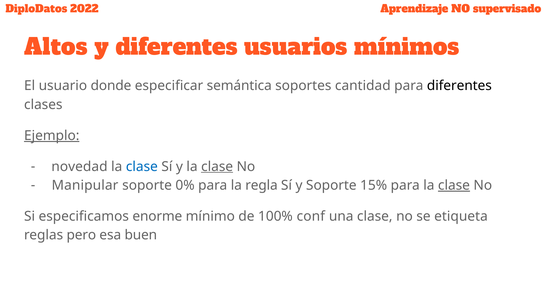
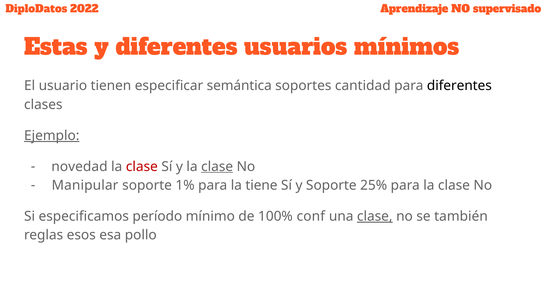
Altos: Altos -> Estas
donde: donde -> tienen
clase at (142, 167) colour: blue -> red
0%: 0% -> 1%
regla: regla -> tiene
15%: 15% -> 25%
clase at (454, 185) underline: present -> none
enorme: enorme -> período
clase at (375, 216) underline: none -> present
etiqueta: etiqueta -> también
pero: pero -> esos
buen: buen -> pollo
